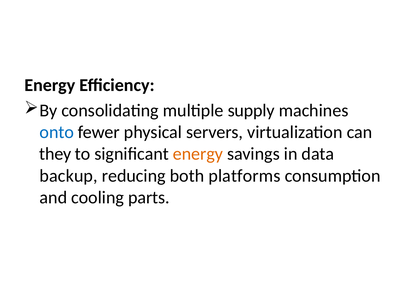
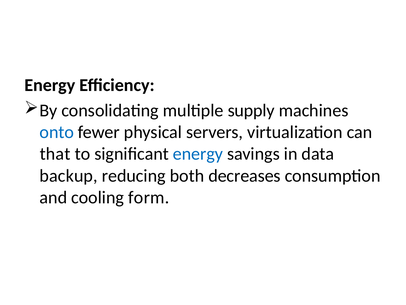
they: they -> that
energy at (198, 154) colour: orange -> blue
platforms: platforms -> decreases
parts: parts -> form
